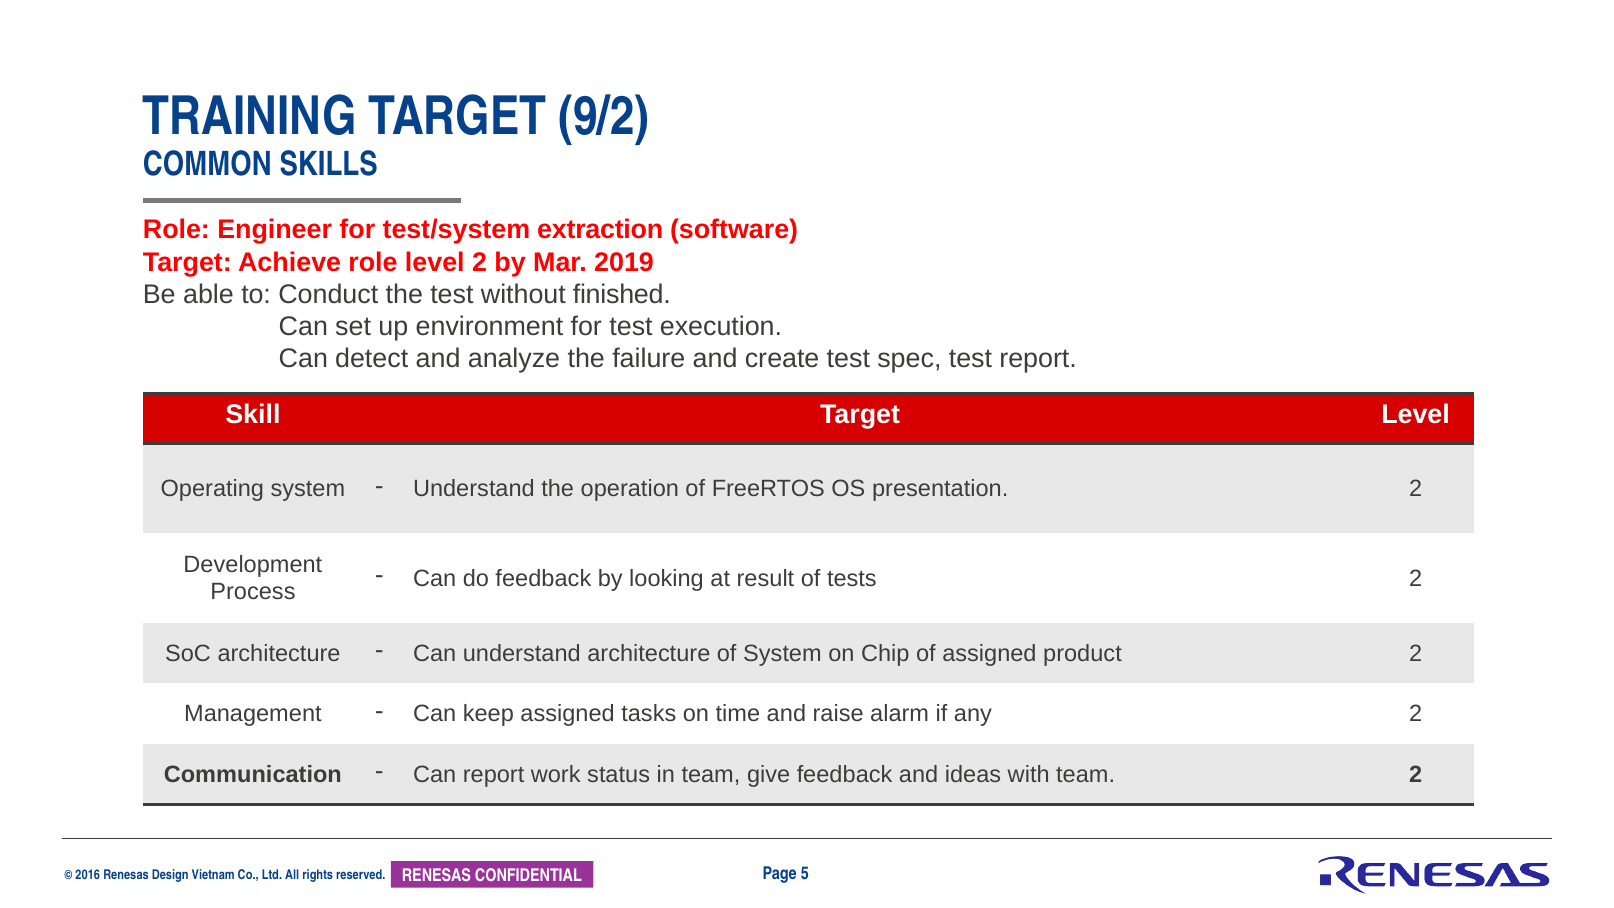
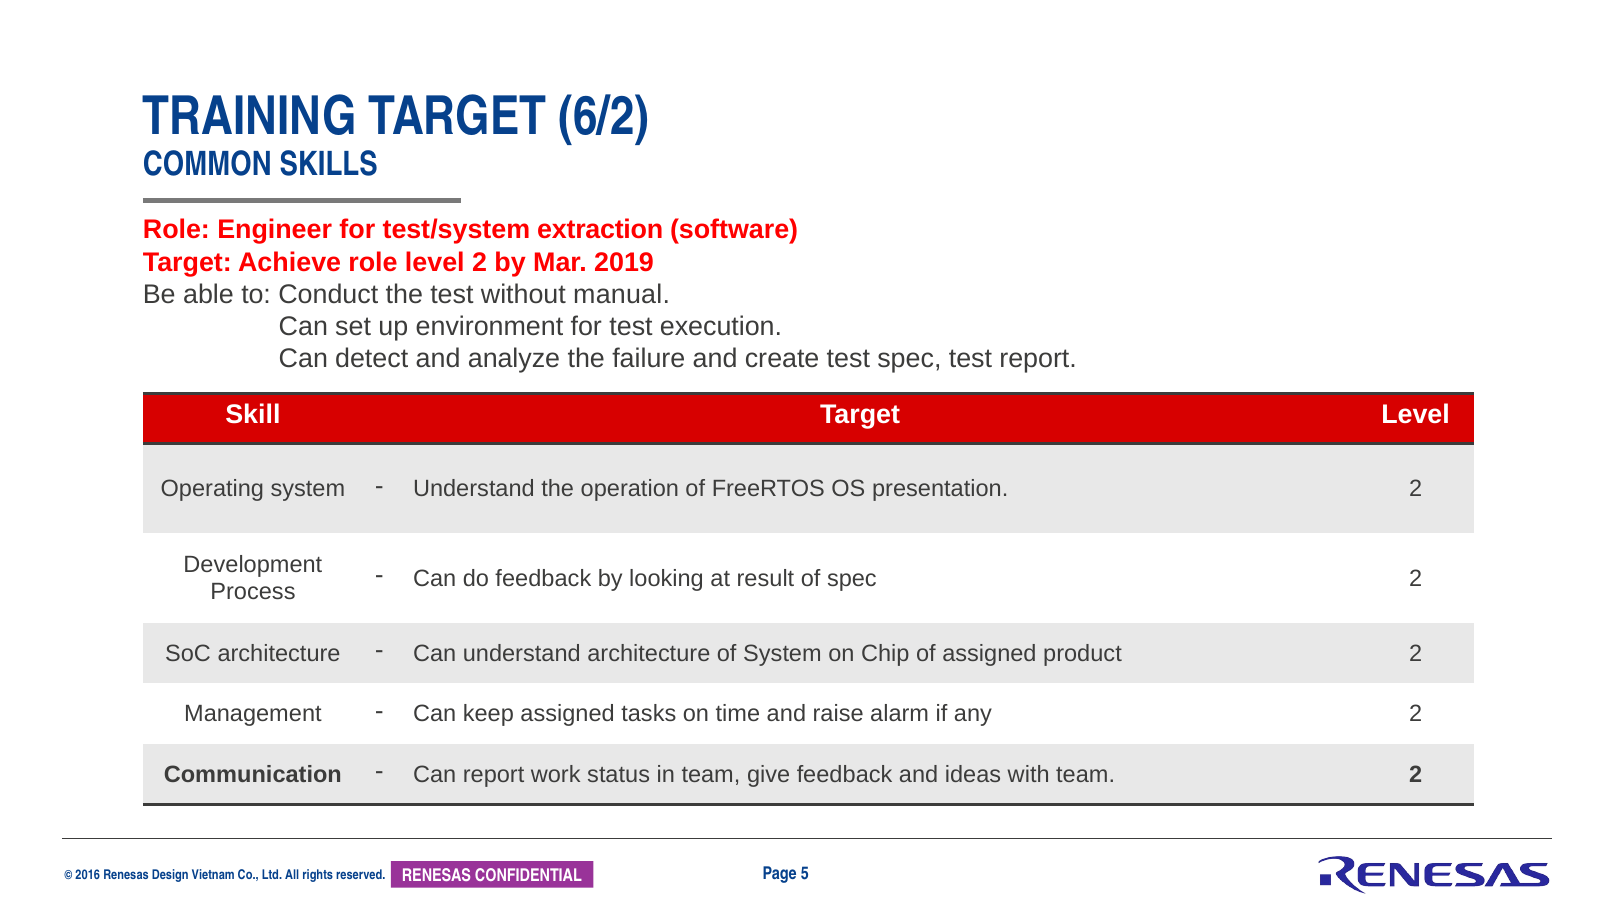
9/2: 9/2 -> 6/2
finished: finished -> manual
of tests: tests -> spec
